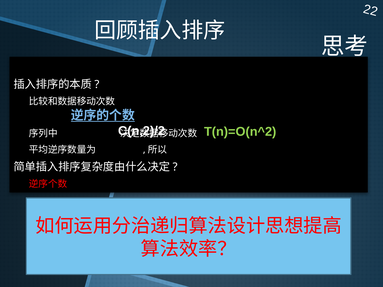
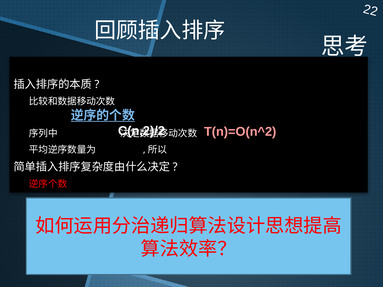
T(n)=O(n^2 colour: light green -> pink
